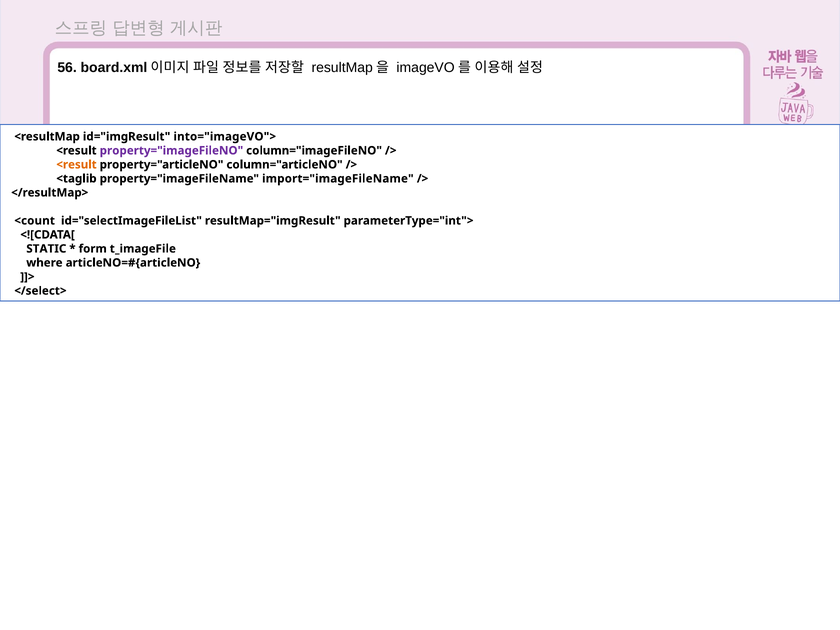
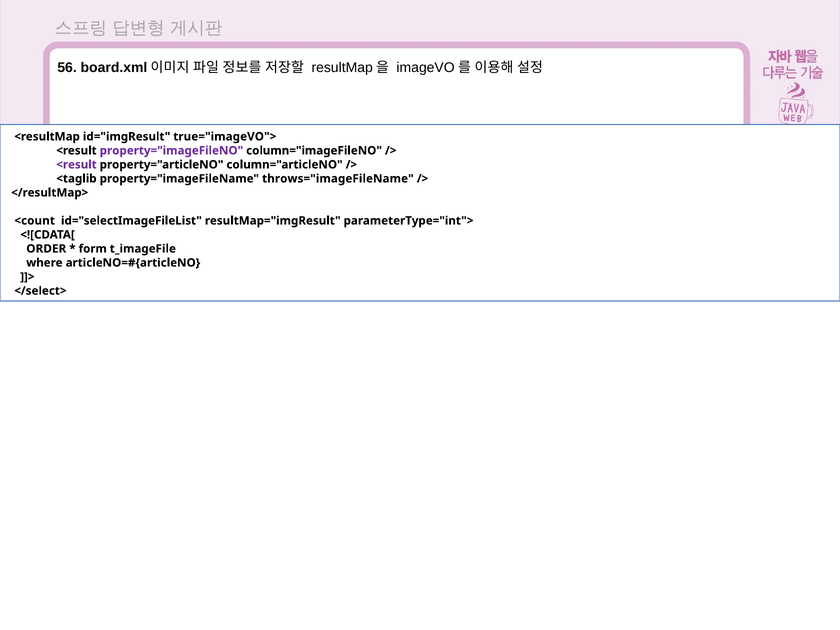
into="imageVO">: into="imageVO"> -> true="imageVO">
<result at (76, 165) colour: orange -> purple
import="imageFileName: import="imageFileName -> throws="imageFileName
STATIC: STATIC -> ORDER
